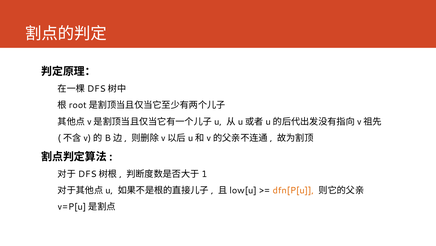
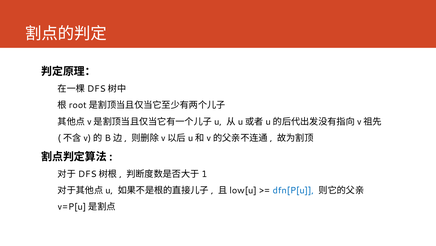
dfn[P[u colour: orange -> blue
